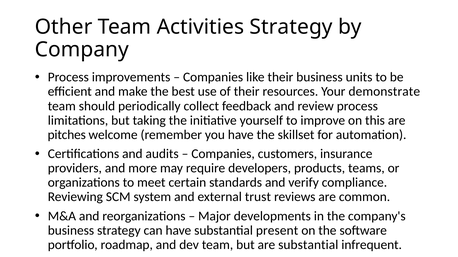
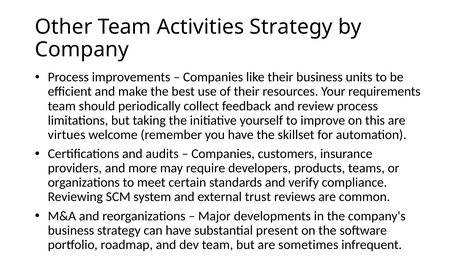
demonstrate: demonstrate -> requirements
pitches: pitches -> virtues
are substantial: substantial -> sometimes
